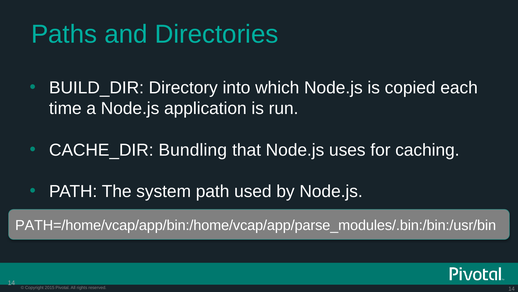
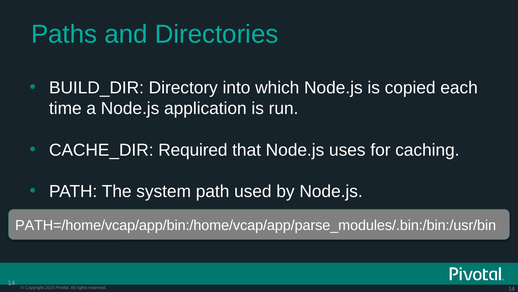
Bundling: Bundling -> Required
